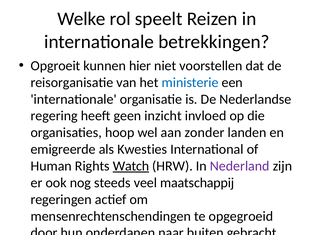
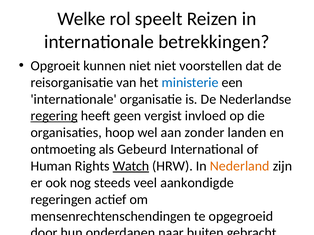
kunnen hier: hier -> niet
regering underline: none -> present
inzicht: inzicht -> vergist
emigreerde: emigreerde -> ontmoeting
Kwesties: Kwesties -> Gebeurd
Nederland colour: purple -> orange
maatschappij: maatschappij -> aankondigde
